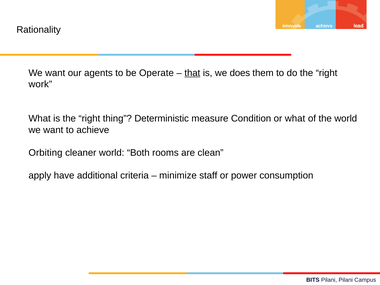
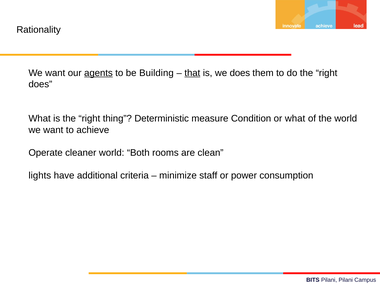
agents underline: none -> present
Operate: Operate -> Building
work at (40, 84): work -> does
Orbiting: Orbiting -> Operate
apply: apply -> lights
